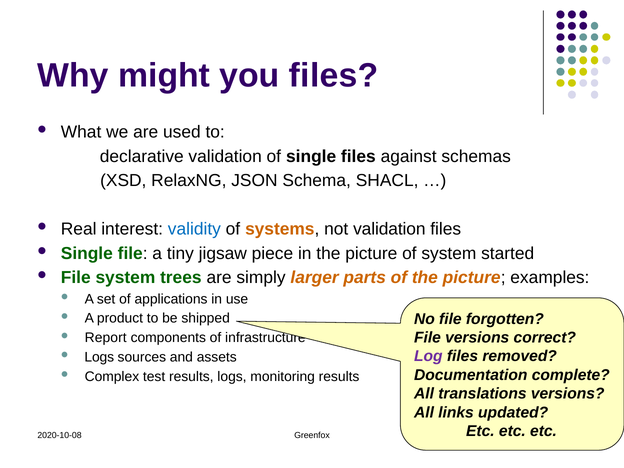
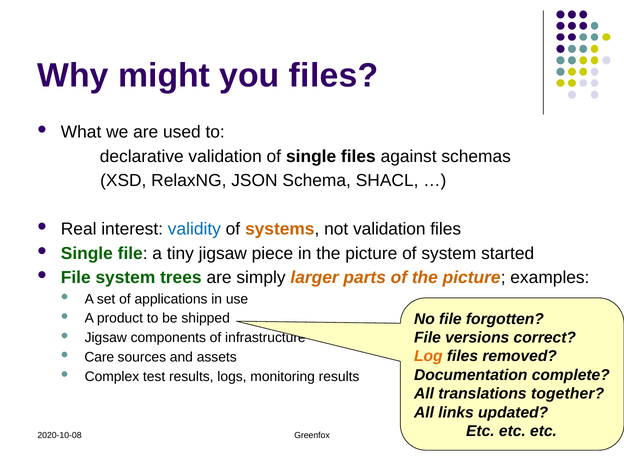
Report at (106, 338): Report -> Jigsaw
Log colour: purple -> orange
Logs at (99, 357): Logs -> Care
translations versions: versions -> together
